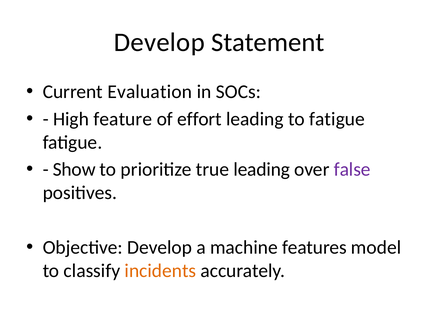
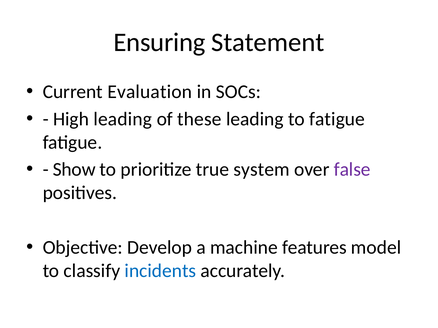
Develop at (159, 42): Develop -> Ensuring
High feature: feature -> leading
effort: effort -> these
true leading: leading -> system
incidents colour: orange -> blue
